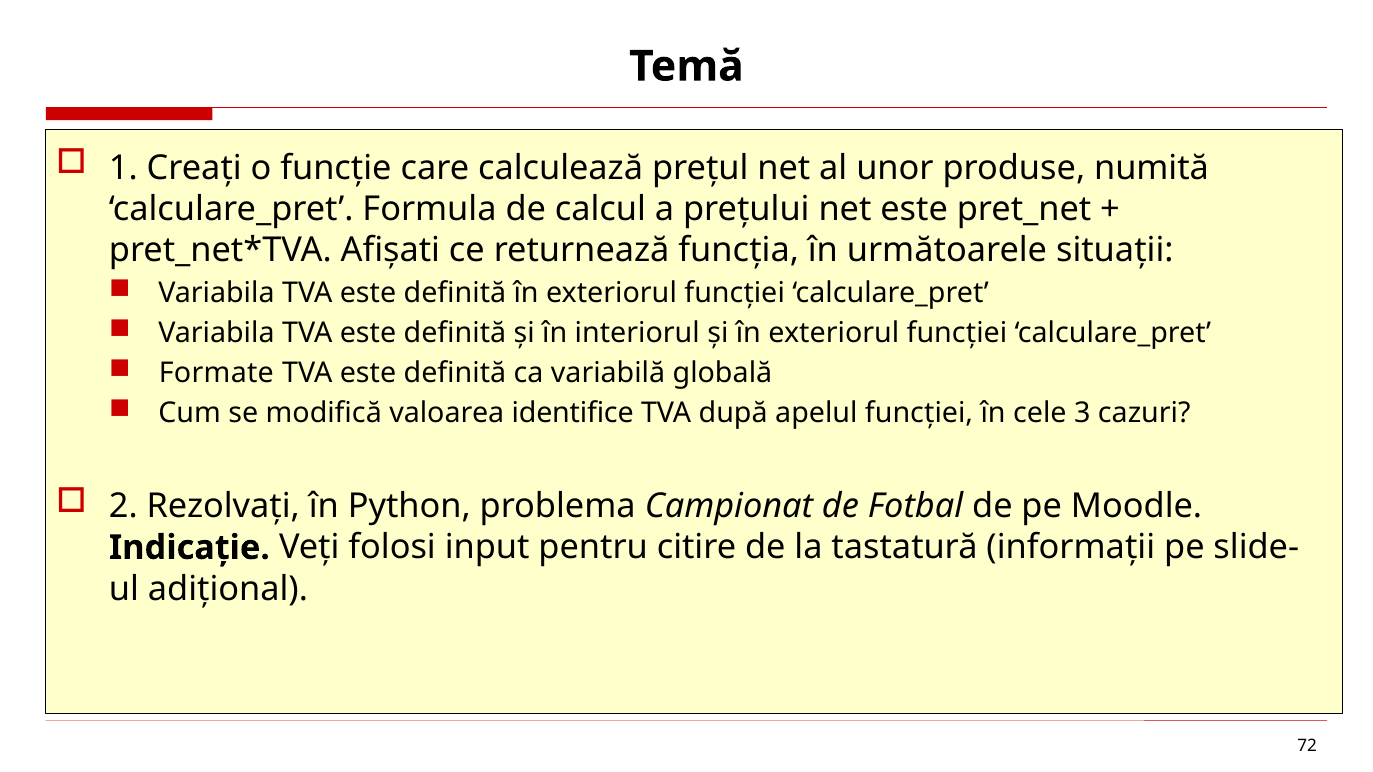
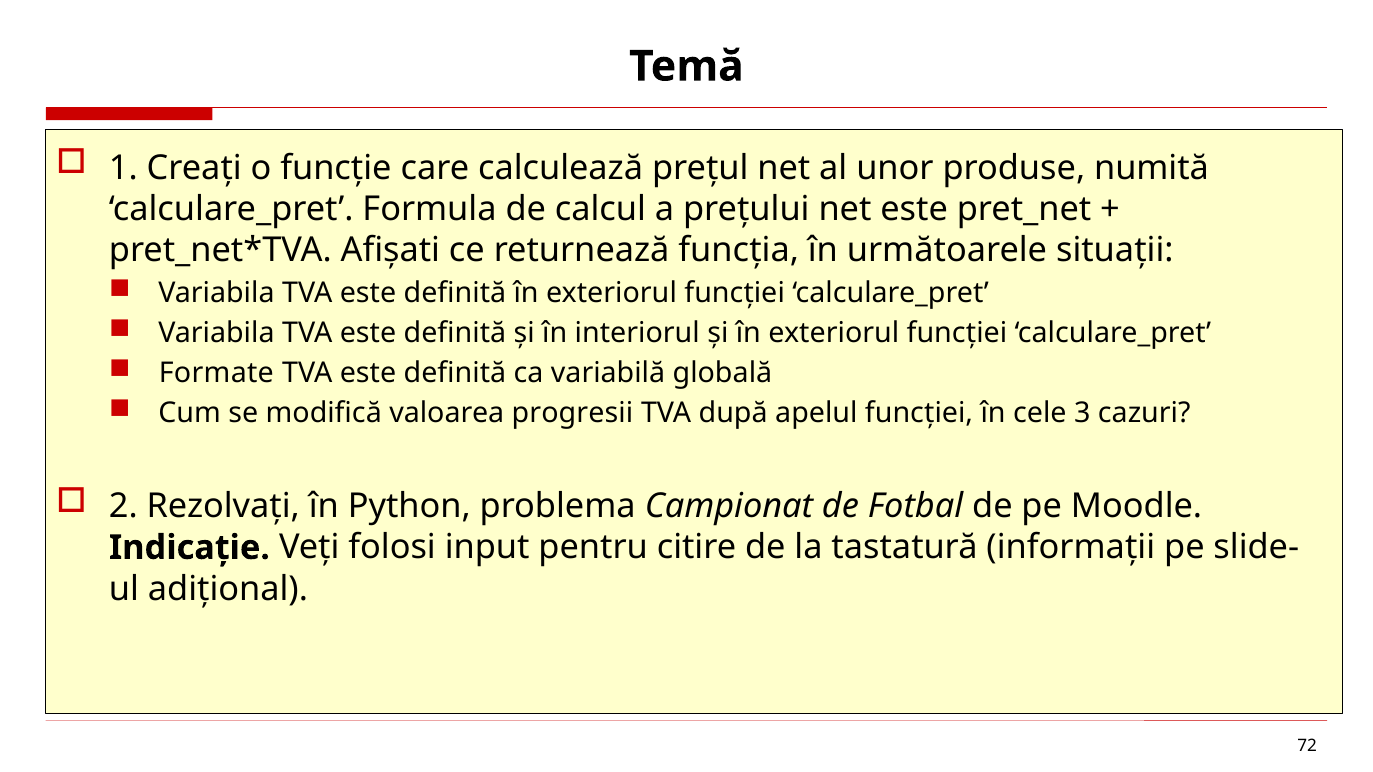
identifice: identifice -> progresii
